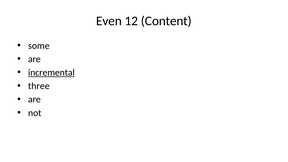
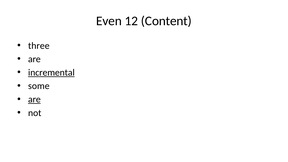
some: some -> three
three: three -> some
are at (34, 99) underline: none -> present
